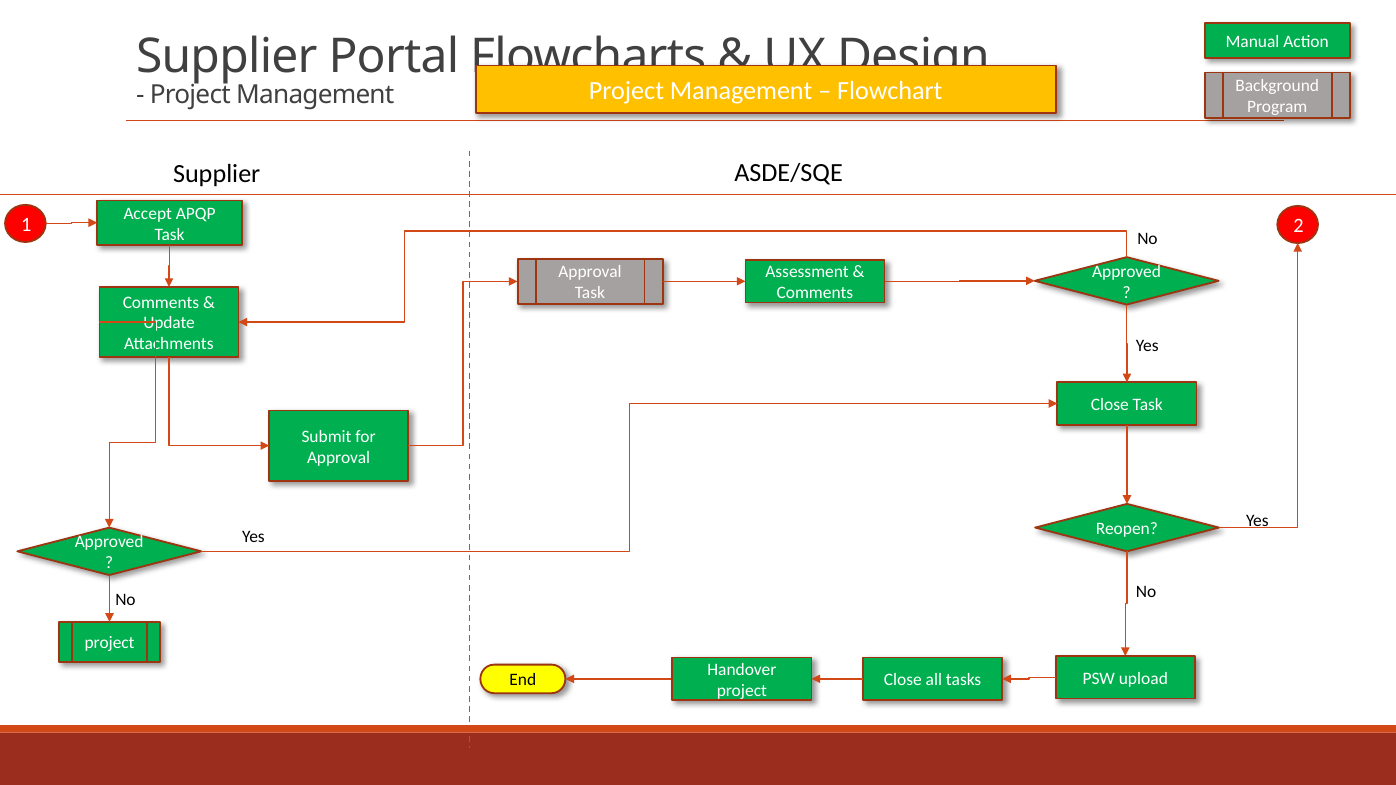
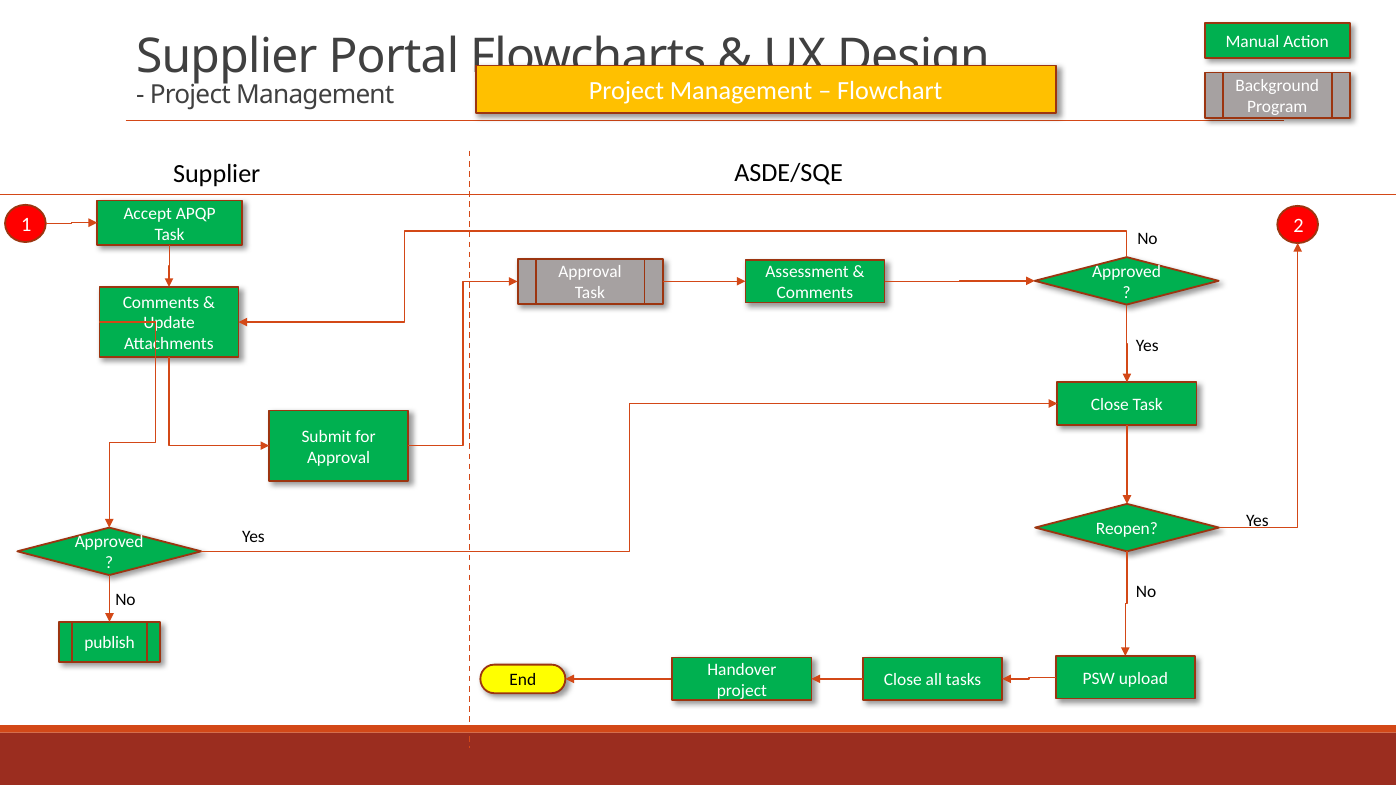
project at (110, 643): project -> publish
